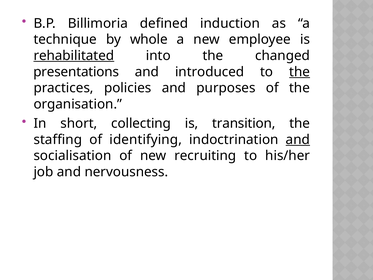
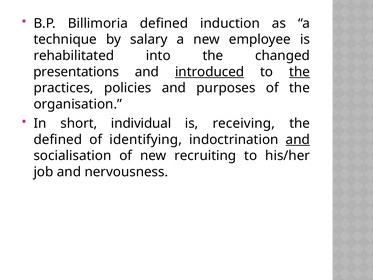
whole: whole -> salary
rehabilitated underline: present -> none
introduced underline: none -> present
collecting: collecting -> individual
transition: transition -> receiving
staffing at (58, 139): staffing -> defined
